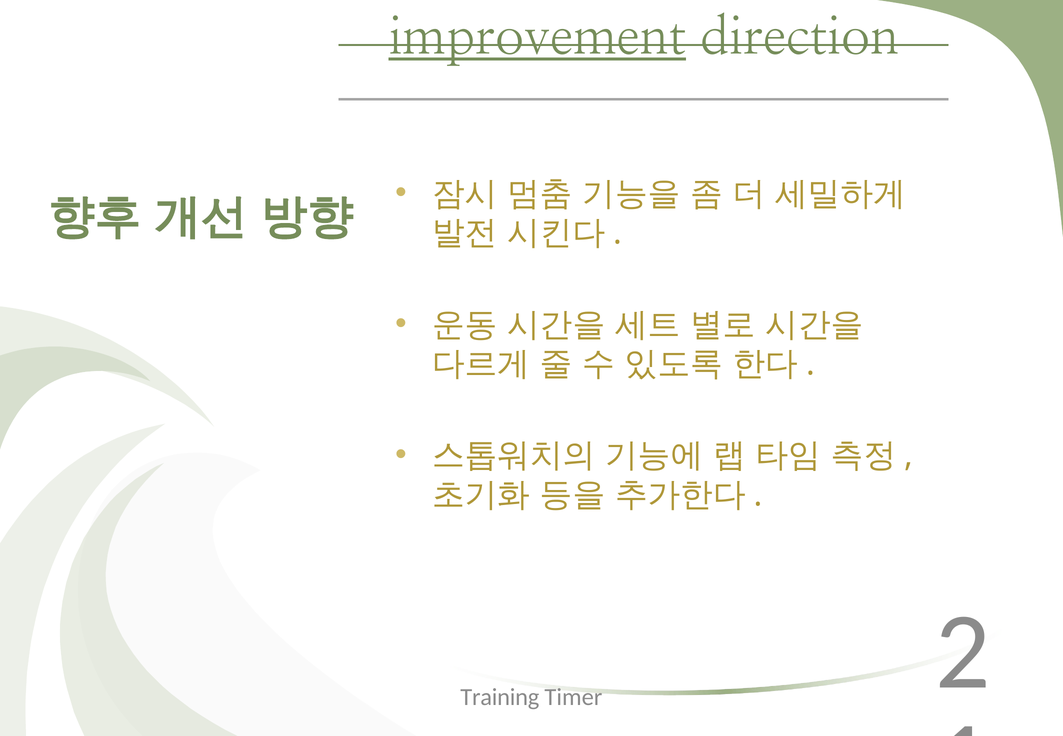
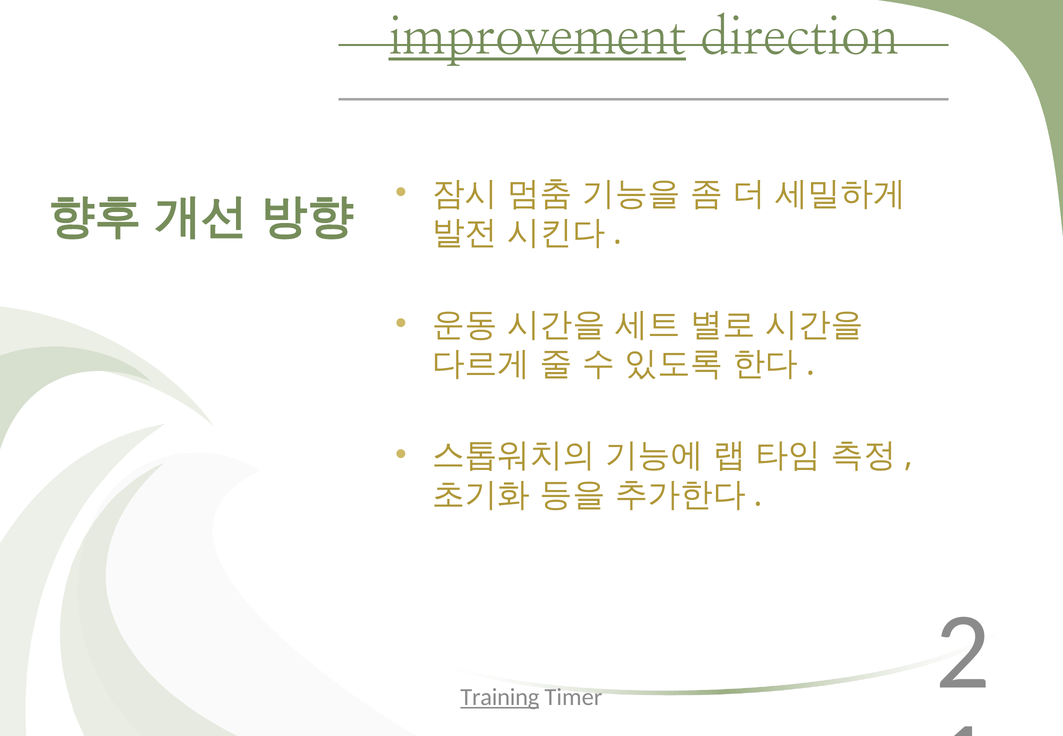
Training underline: none -> present
